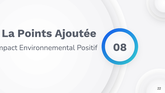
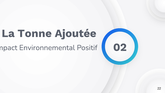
Points: Points -> Tonne
08: 08 -> 02
